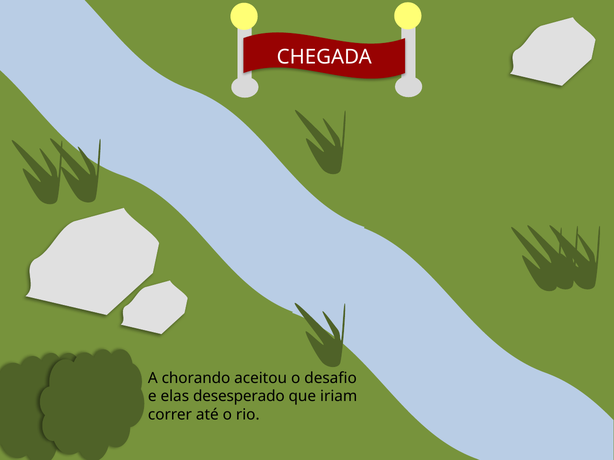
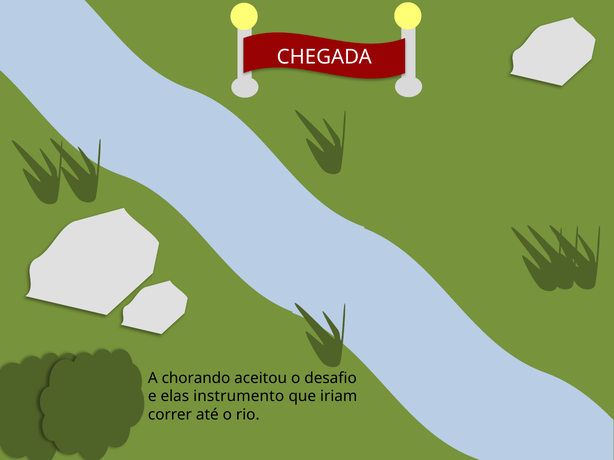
desesperado: desesperado -> instrumento
